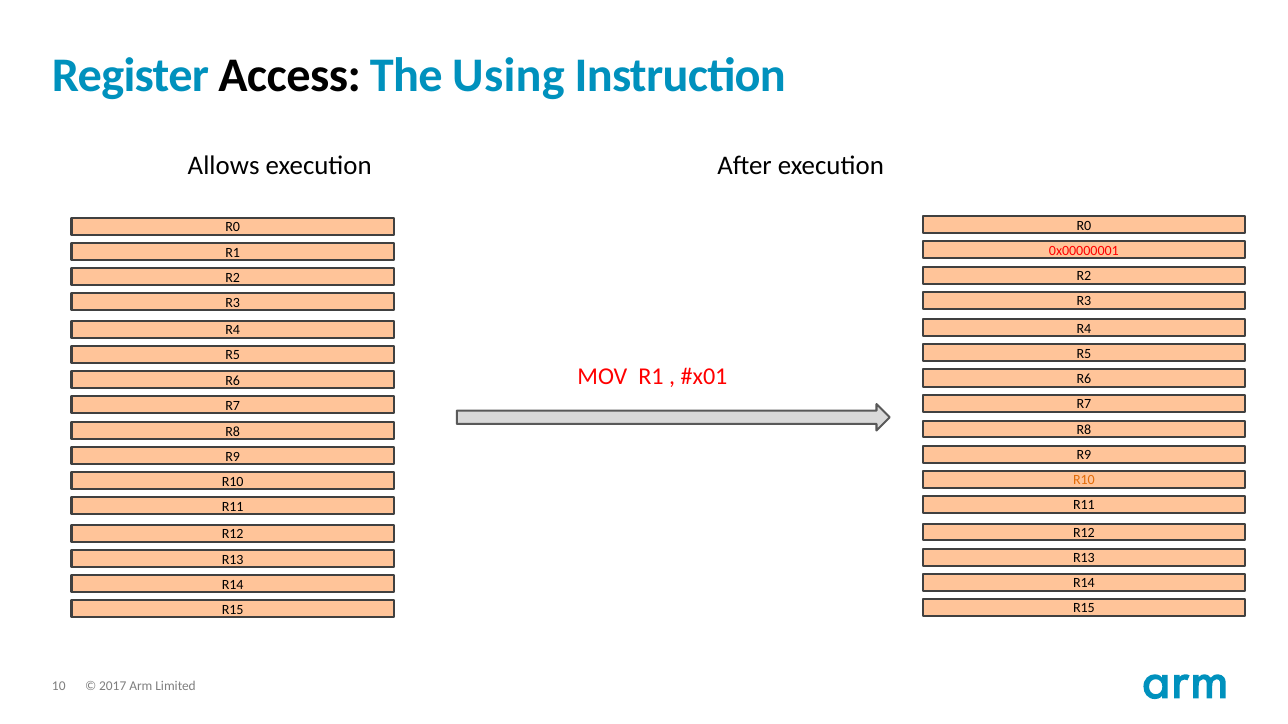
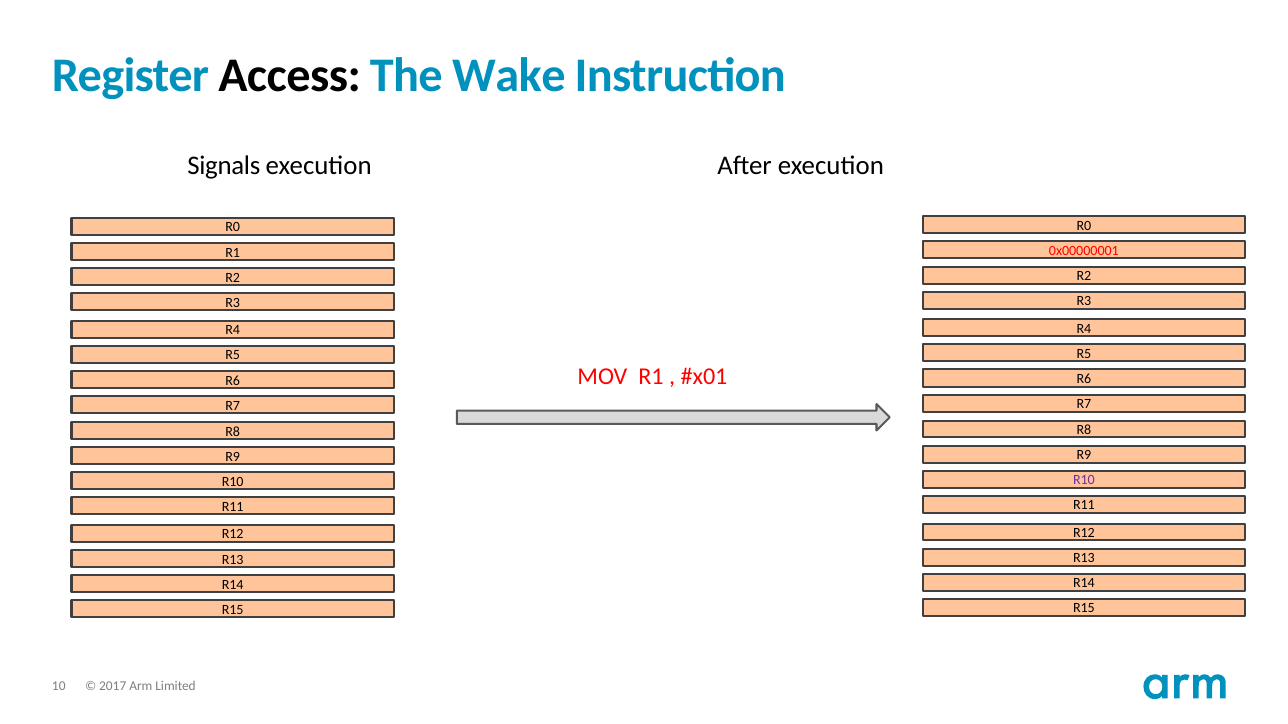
Using: Using -> Wake
Allows: Allows -> Signals
R10 at (1084, 481) colour: orange -> purple
